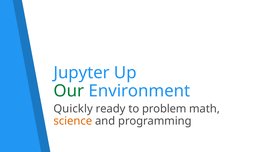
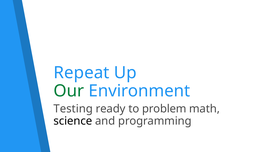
Jupyter: Jupyter -> Repeat
Quickly: Quickly -> Testing
science colour: orange -> black
